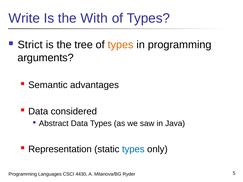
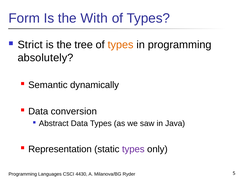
Write: Write -> Form
arguments: arguments -> absolutely
advantages: advantages -> dynamically
considered: considered -> conversion
types at (133, 149) colour: blue -> purple
